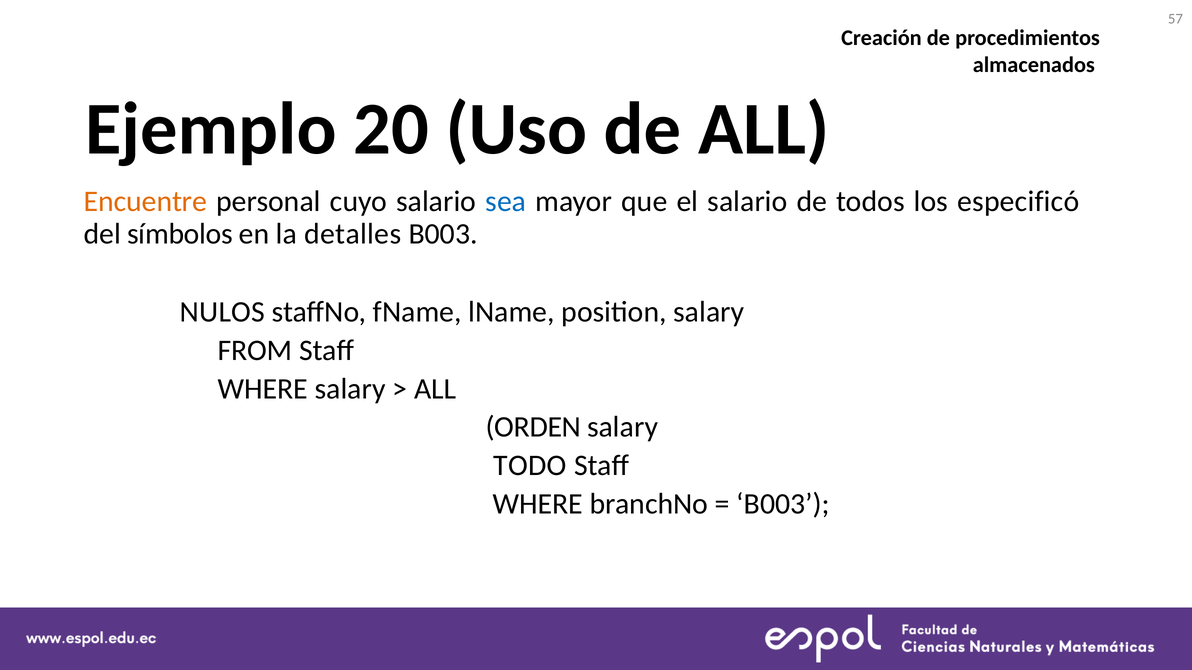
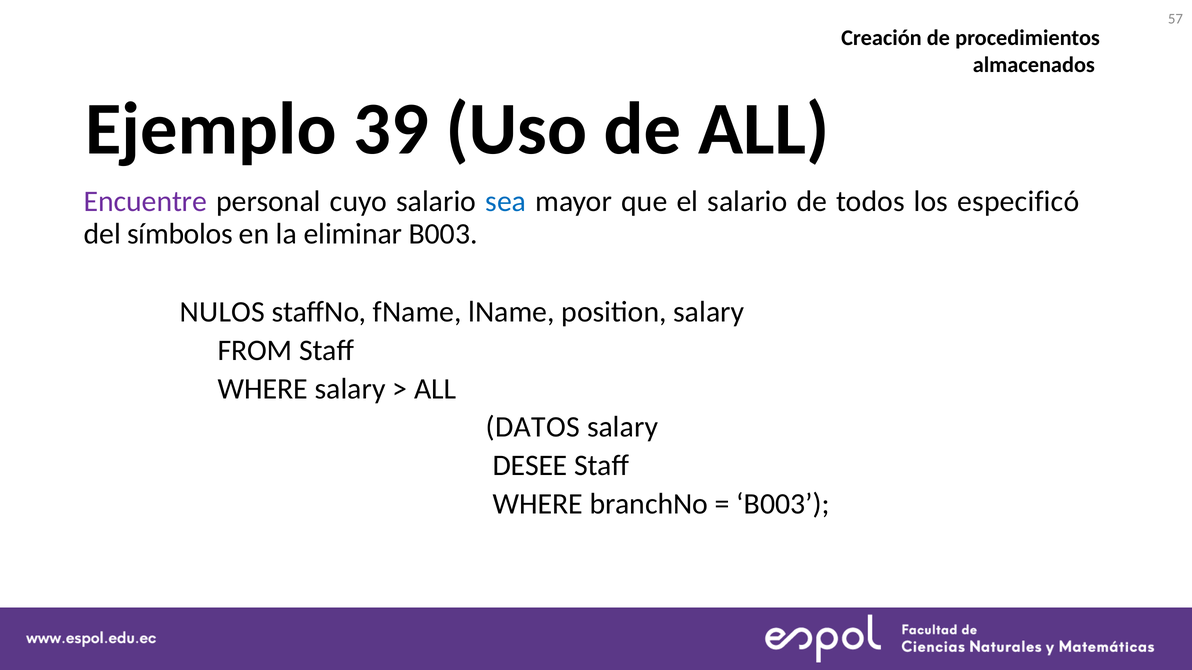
20: 20 -> 39
Encuentre colour: orange -> purple
detalles: detalles -> eliminar
ORDEN: ORDEN -> DATOS
TODO: TODO -> DESEE
